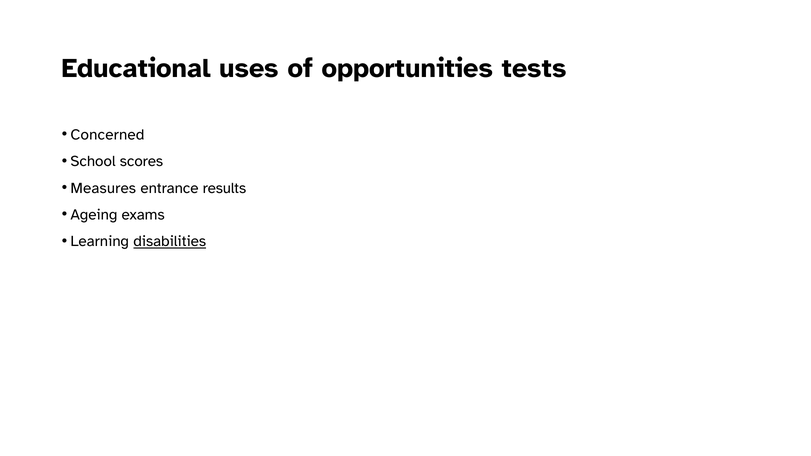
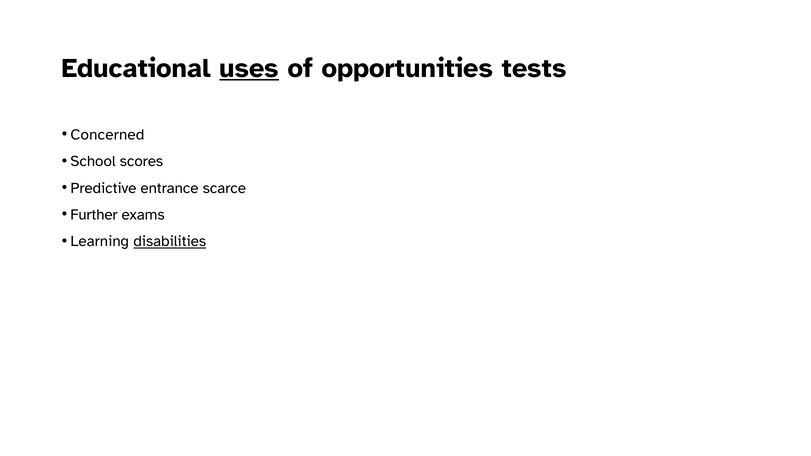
uses underline: none -> present
Measures: Measures -> Predictive
results: results -> scarce
Ageing: Ageing -> Further
